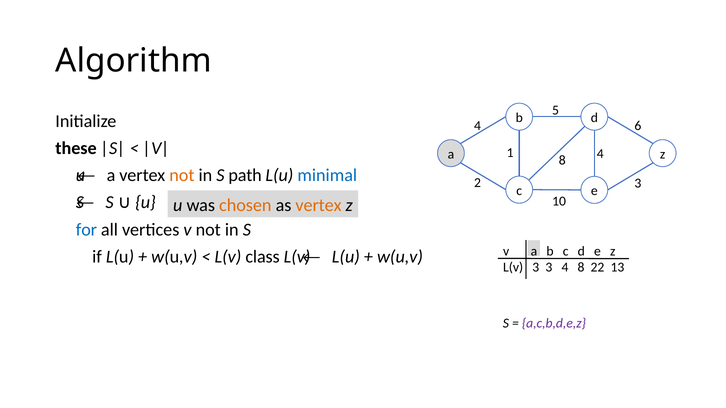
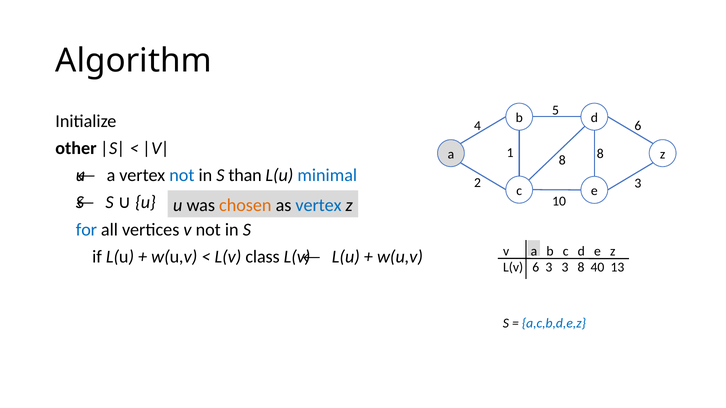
these: these -> other
8 4: 4 -> 8
not at (182, 175) colour: orange -> blue
path: path -> than
vertex at (318, 205) colour: orange -> blue
L(v 3: 3 -> 6
3 4: 4 -> 3
22: 22 -> 40
a,c,b,d,e,z colour: purple -> blue
